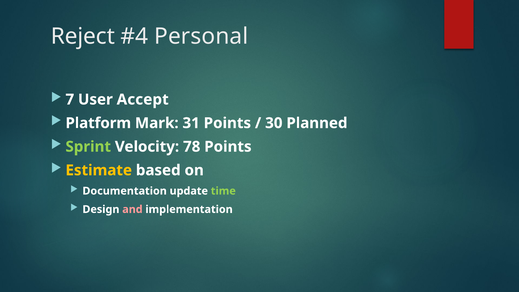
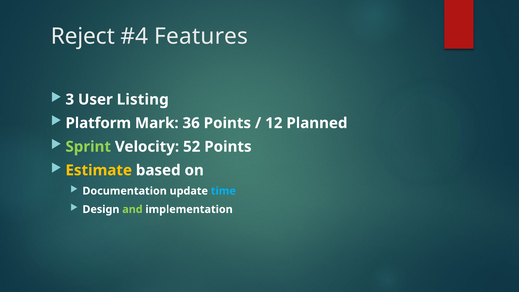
Personal: Personal -> Features
7: 7 -> 3
Accept: Accept -> Listing
31: 31 -> 36
30: 30 -> 12
78: 78 -> 52
time colour: light green -> light blue
and colour: pink -> light green
